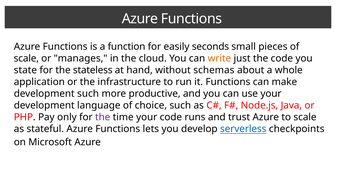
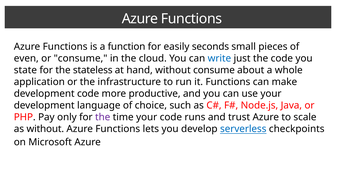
scale at (26, 58): scale -> even
or manages: manages -> consume
write colour: orange -> blue
without schemas: schemas -> consume
development such: such -> code
as stateful: stateful -> without
